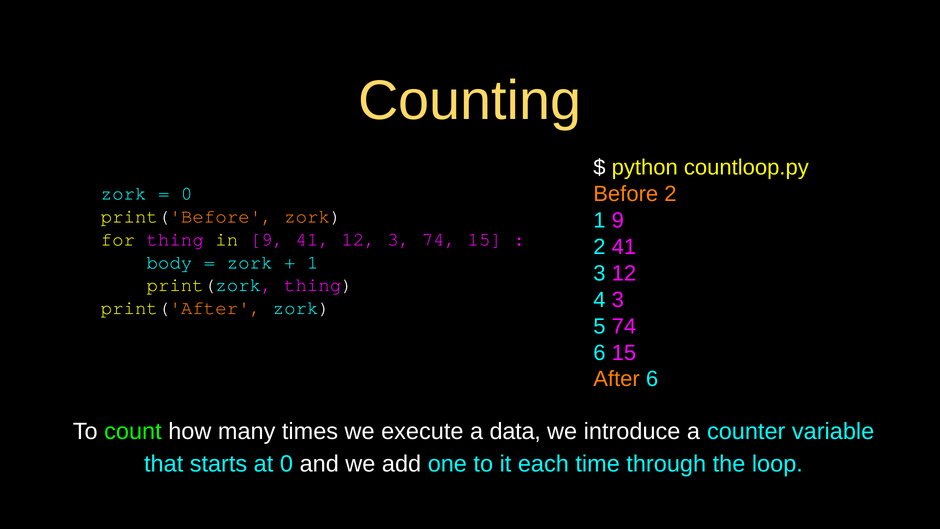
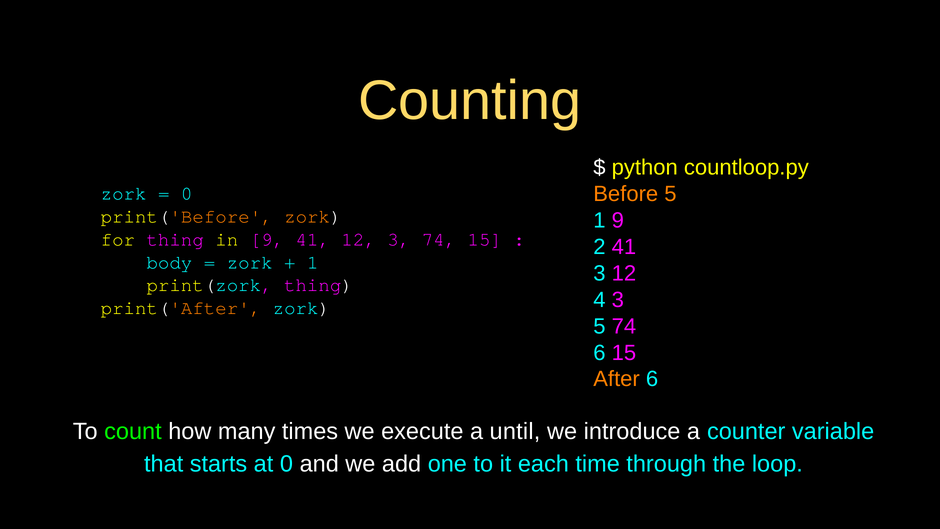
Before 2: 2 -> 5
data: data -> until
